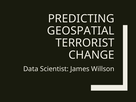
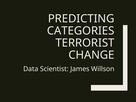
GEOSPATIAL: GEOSPATIAL -> CATEGORIES
